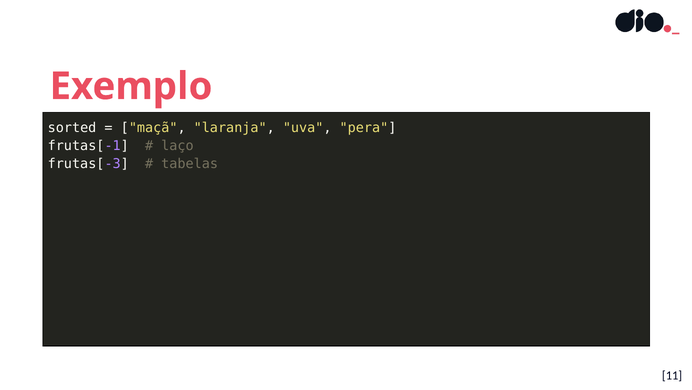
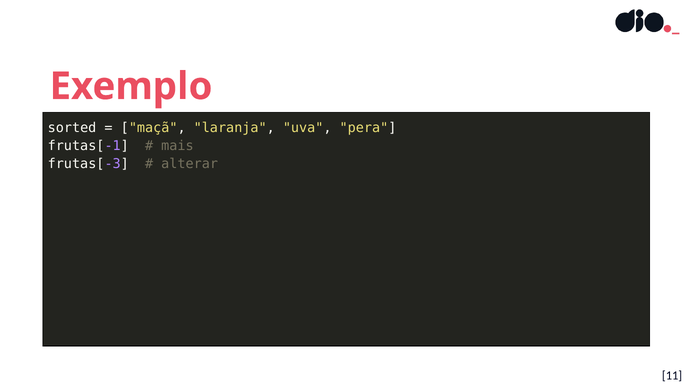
laço: laço -> mais
tabelas: tabelas -> alterar
